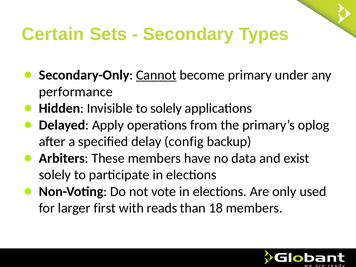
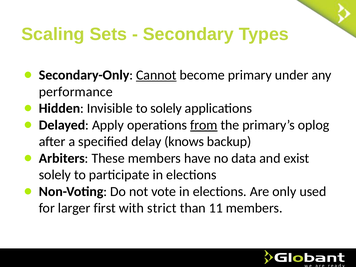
Certain: Certain -> Scaling
from underline: none -> present
config: config -> knows
reads: reads -> strict
18: 18 -> 11
